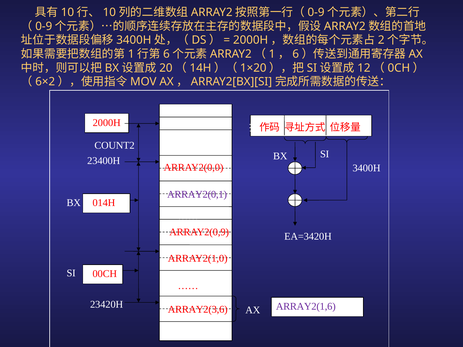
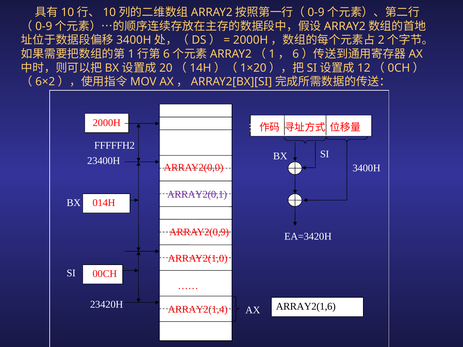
COUNT2: COUNT2 -> FFFFFH2
ARRAY2(1,6 colour: purple -> black
ARRAY2(3,6: ARRAY2(3,6 -> ARRAY2(1,4
